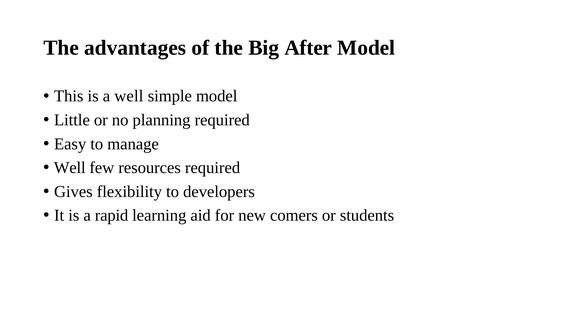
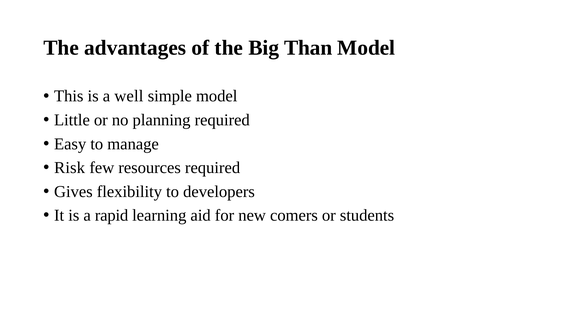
After: After -> Than
Well at (70, 168): Well -> Risk
